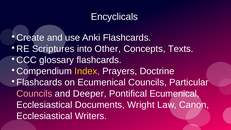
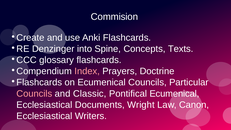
Encyclicals: Encyclicals -> Commision
Scriptures: Scriptures -> Denzinger
Other: Other -> Spine
Index colour: yellow -> pink
Deeper: Deeper -> Classic
